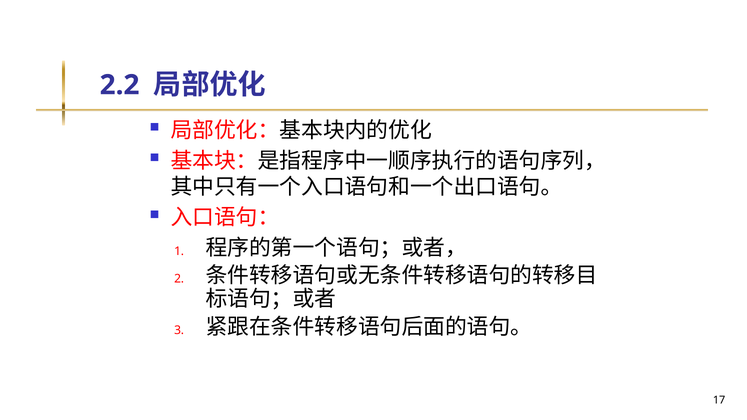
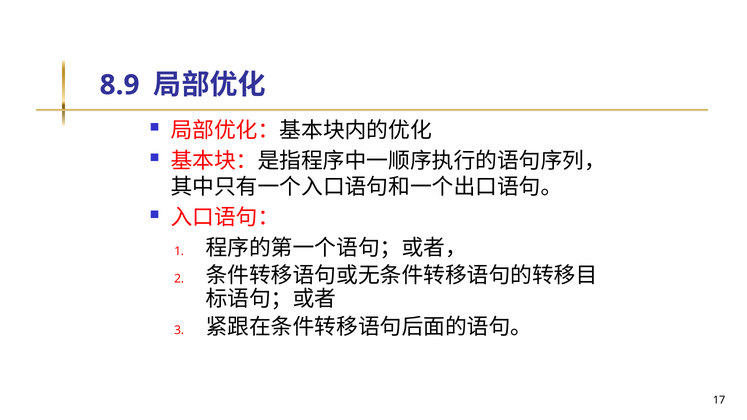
2.2: 2.2 -> 8.9
